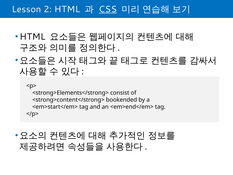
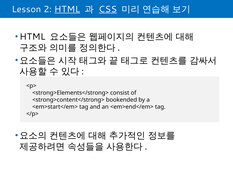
HTML at (67, 9) underline: none -> present
